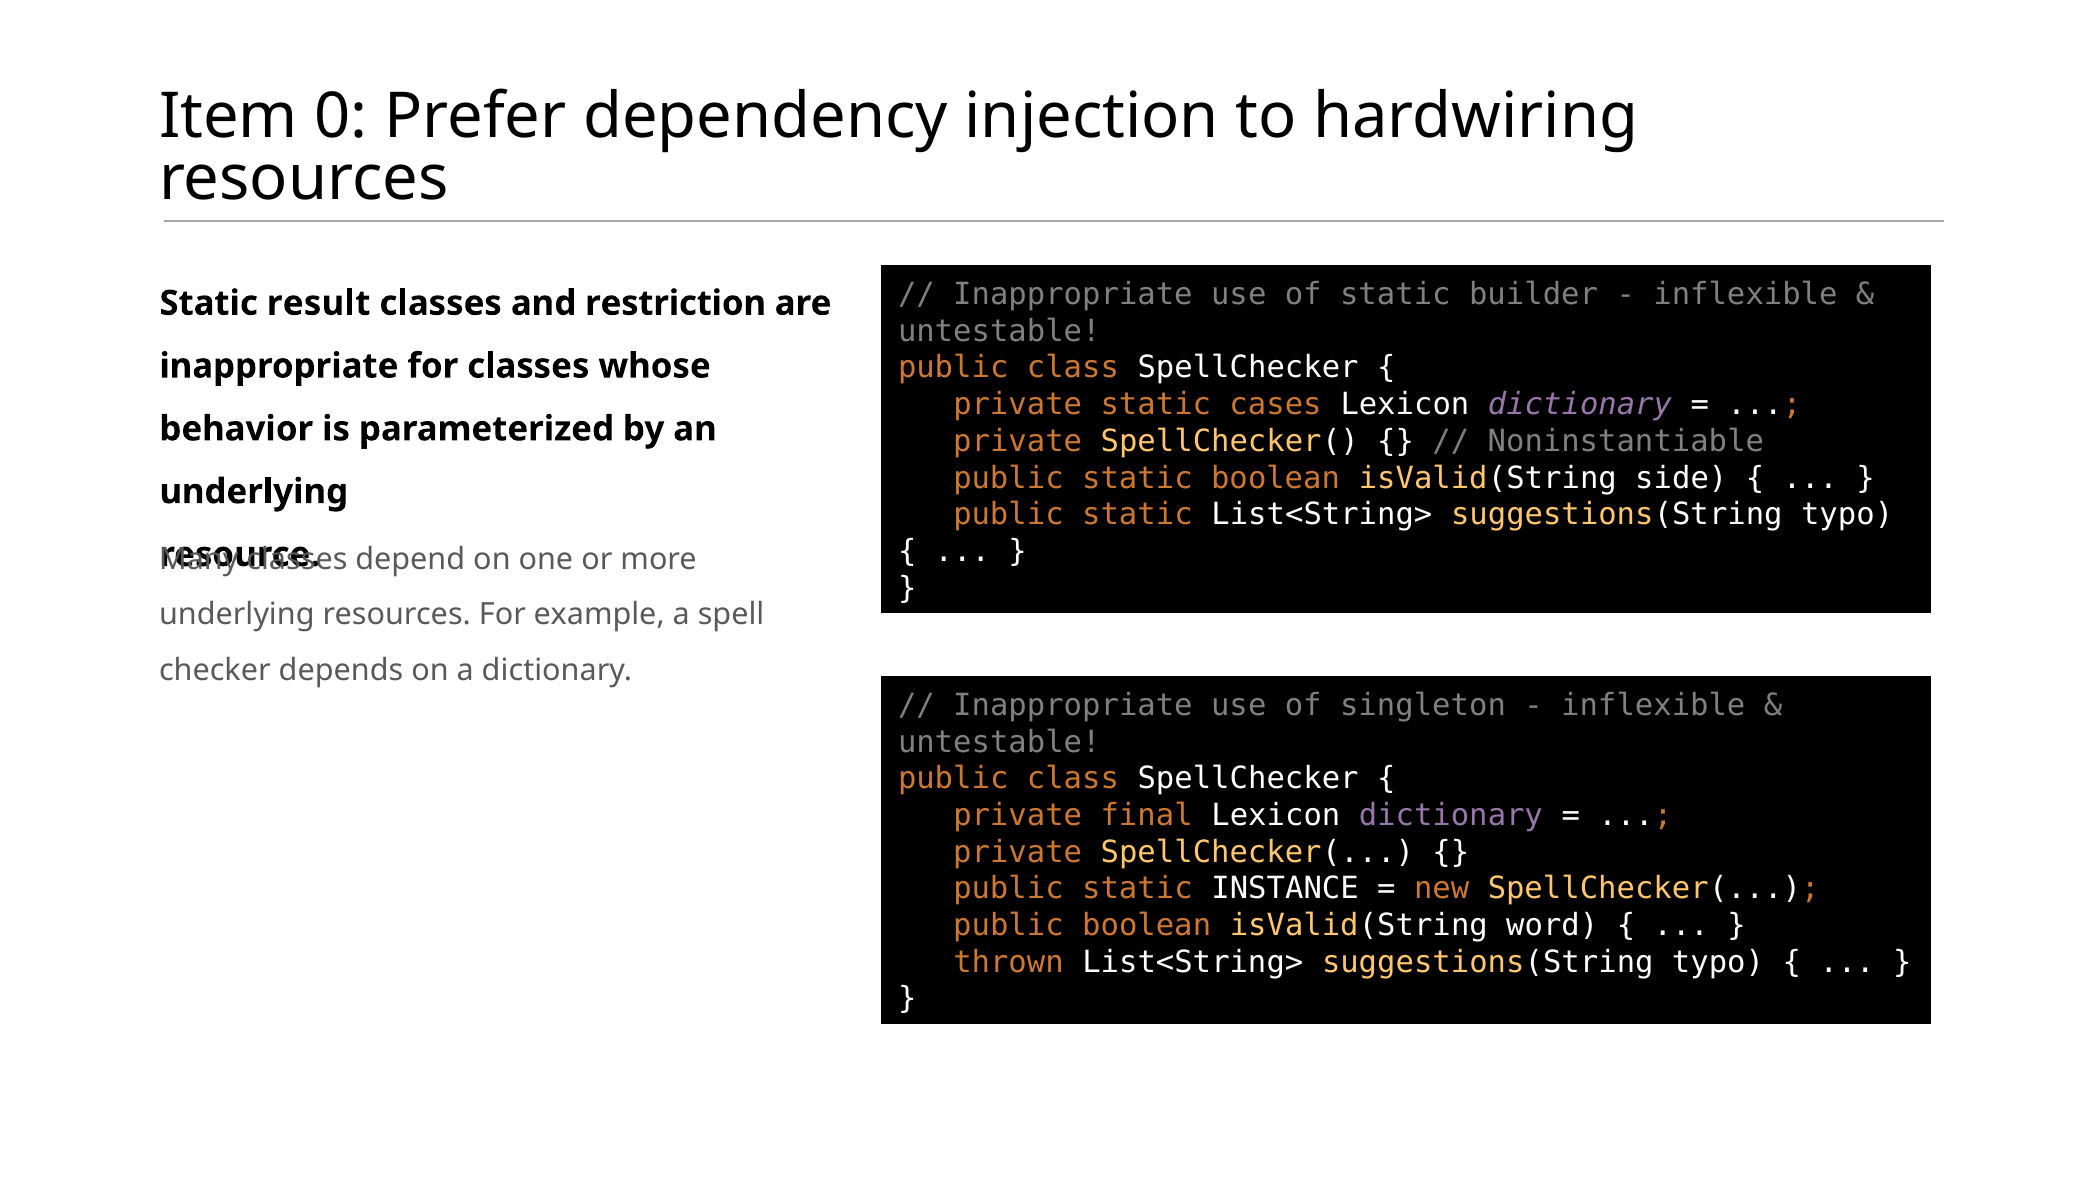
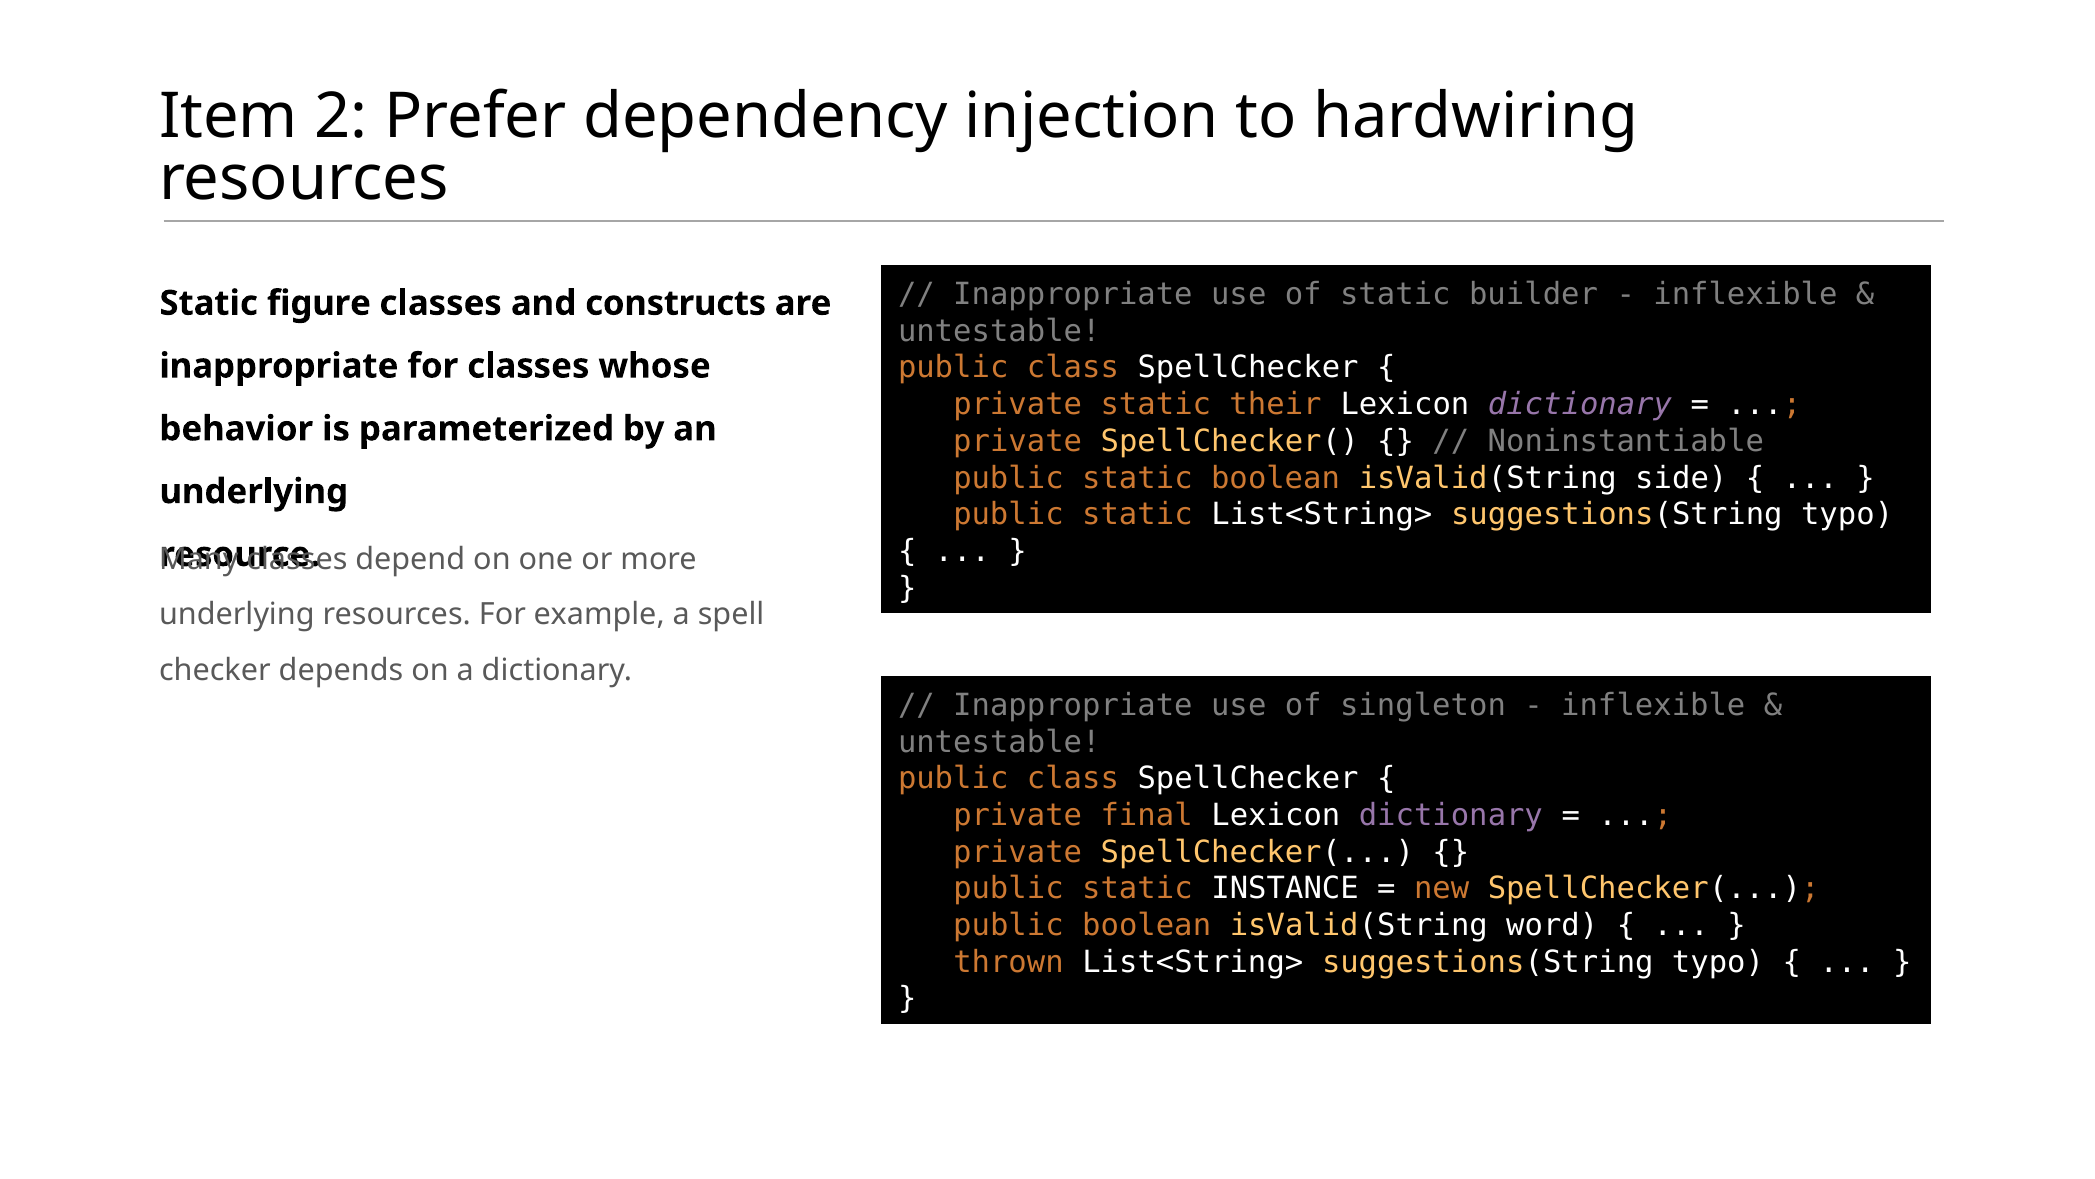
0: 0 -> 2
result: result -> figure
restriction: restriction -> constructs
cases: cases -> their
